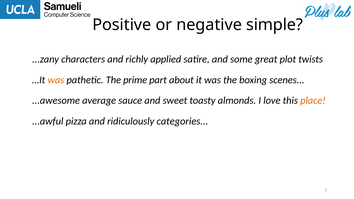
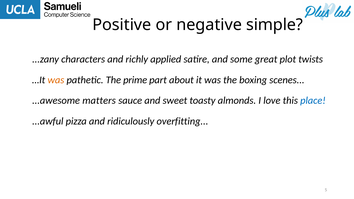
average: average -> matters
place colour: orange -> blue
categories: categories -> overfitting
